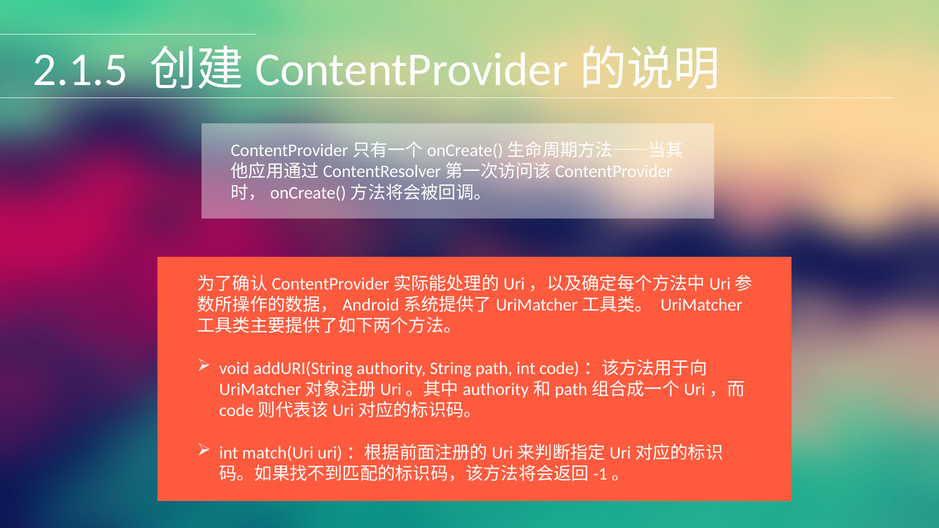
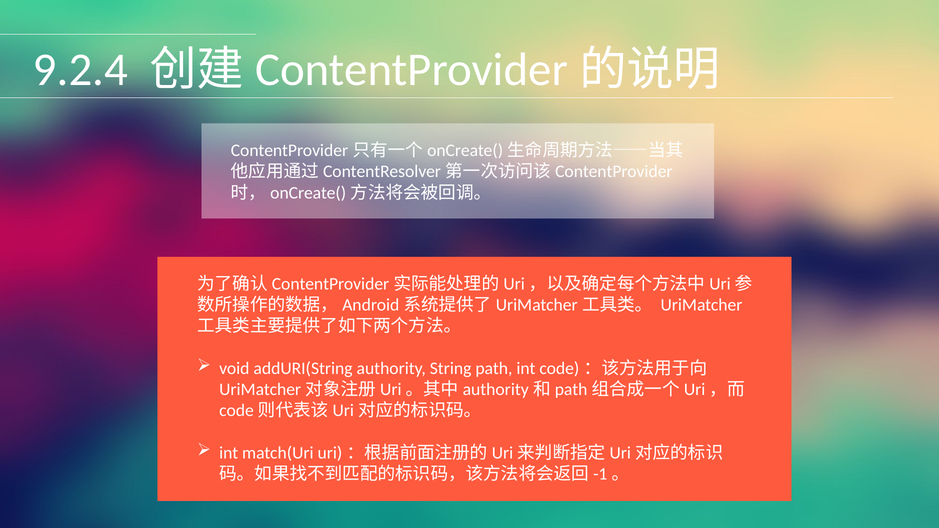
2.1.5: 2.1.5 -> 9.2.4
